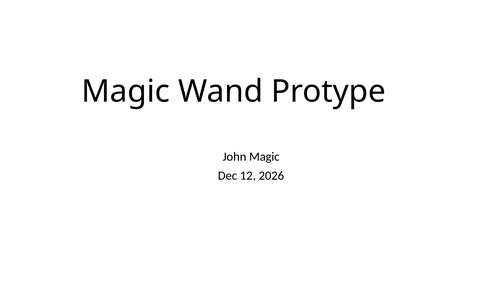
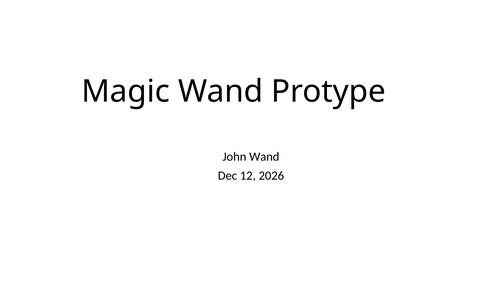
John Magic: Magic -> Wand
